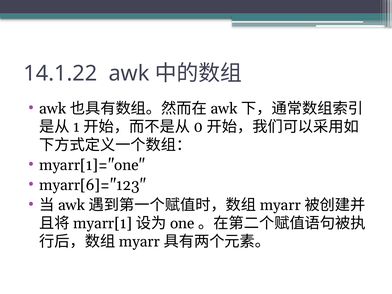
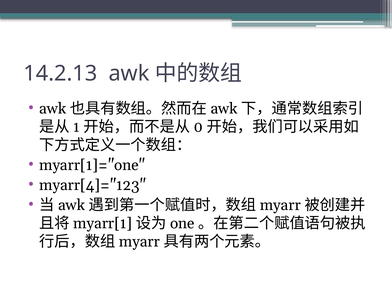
14.1.22: 14.1.22 -> 14.2.13
myarr[6]="123: myarr[6]="123 -> myarr[4]="123
